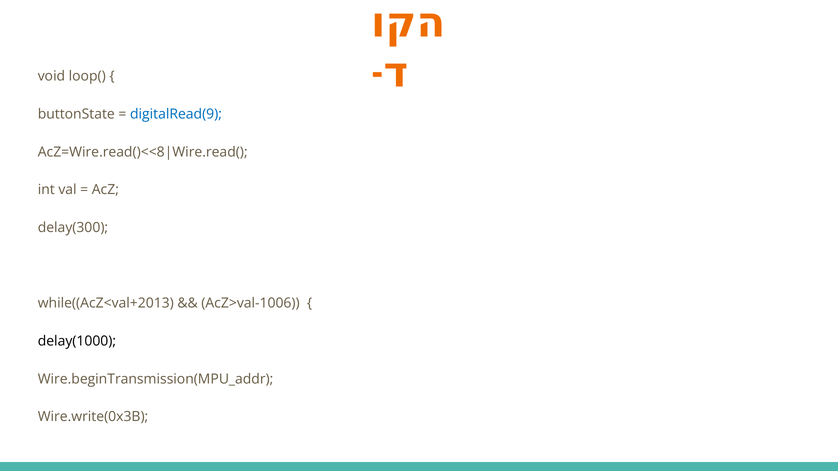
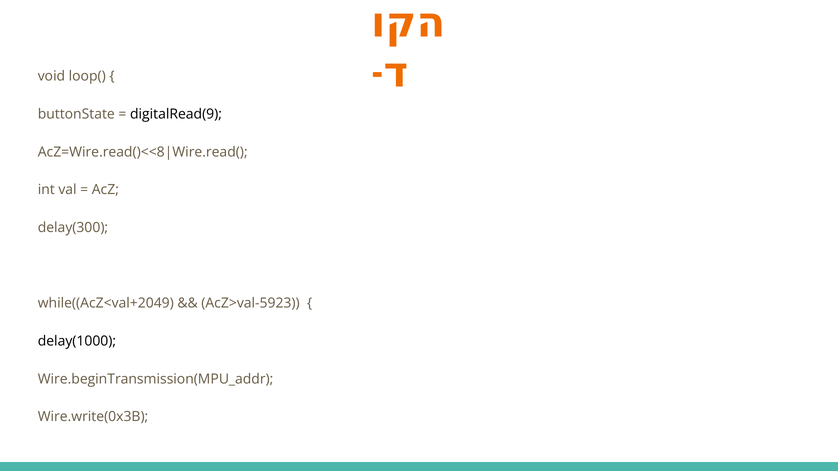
digitalRead(9 colour: blue -> black
while((AcZ<val+2013: while((AcZ<val+2013 -> while((AcZ<val+2049
AcZ>val-1006: AcZ>val-1006 -> AcZ>val-5923
